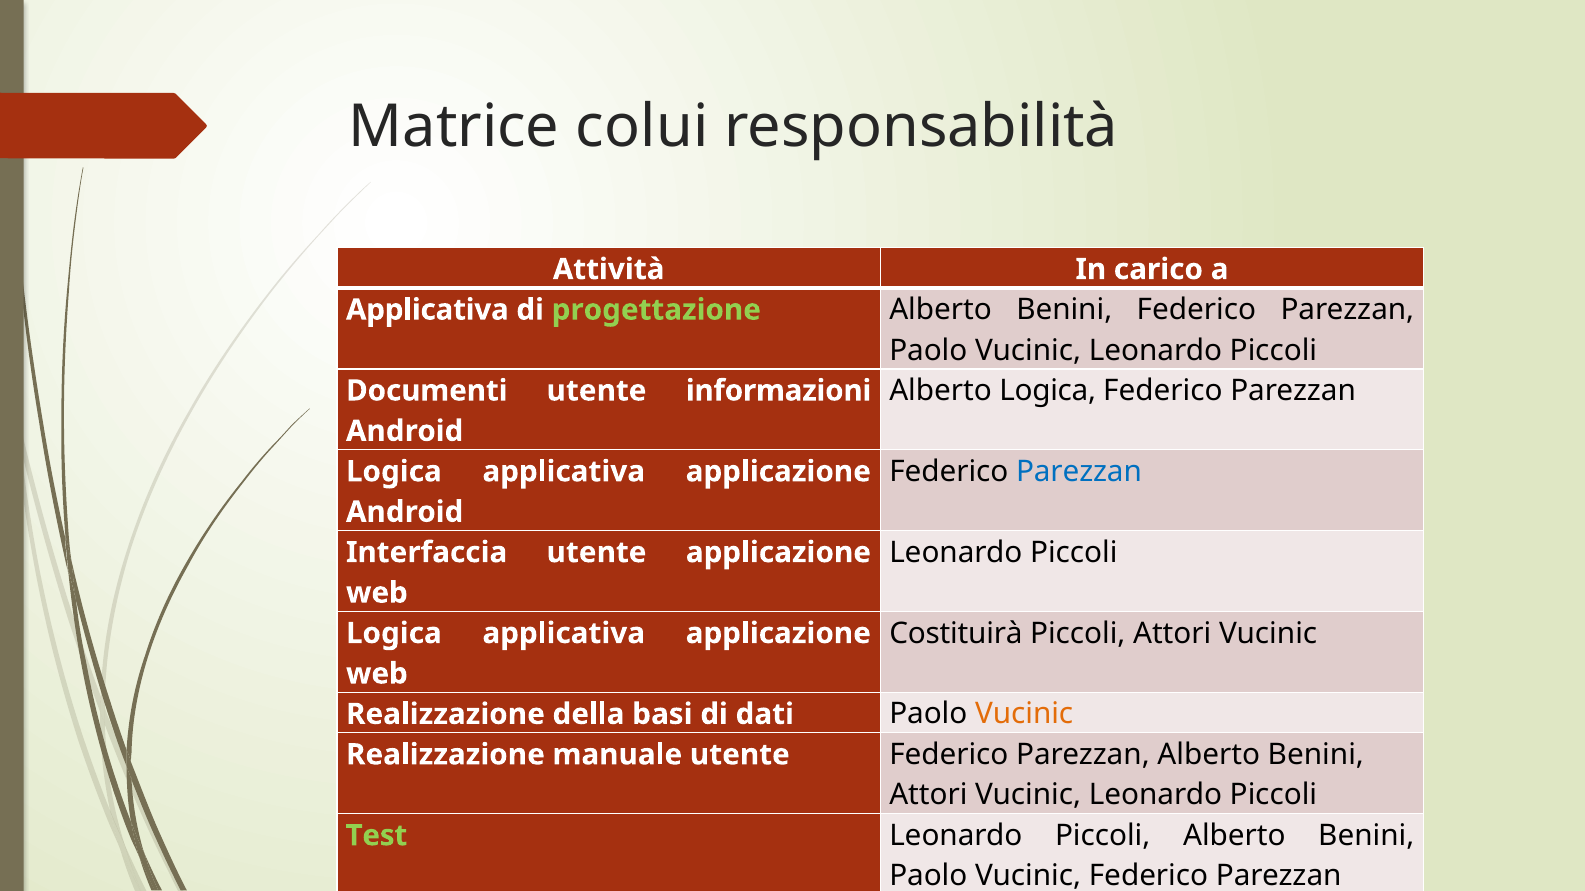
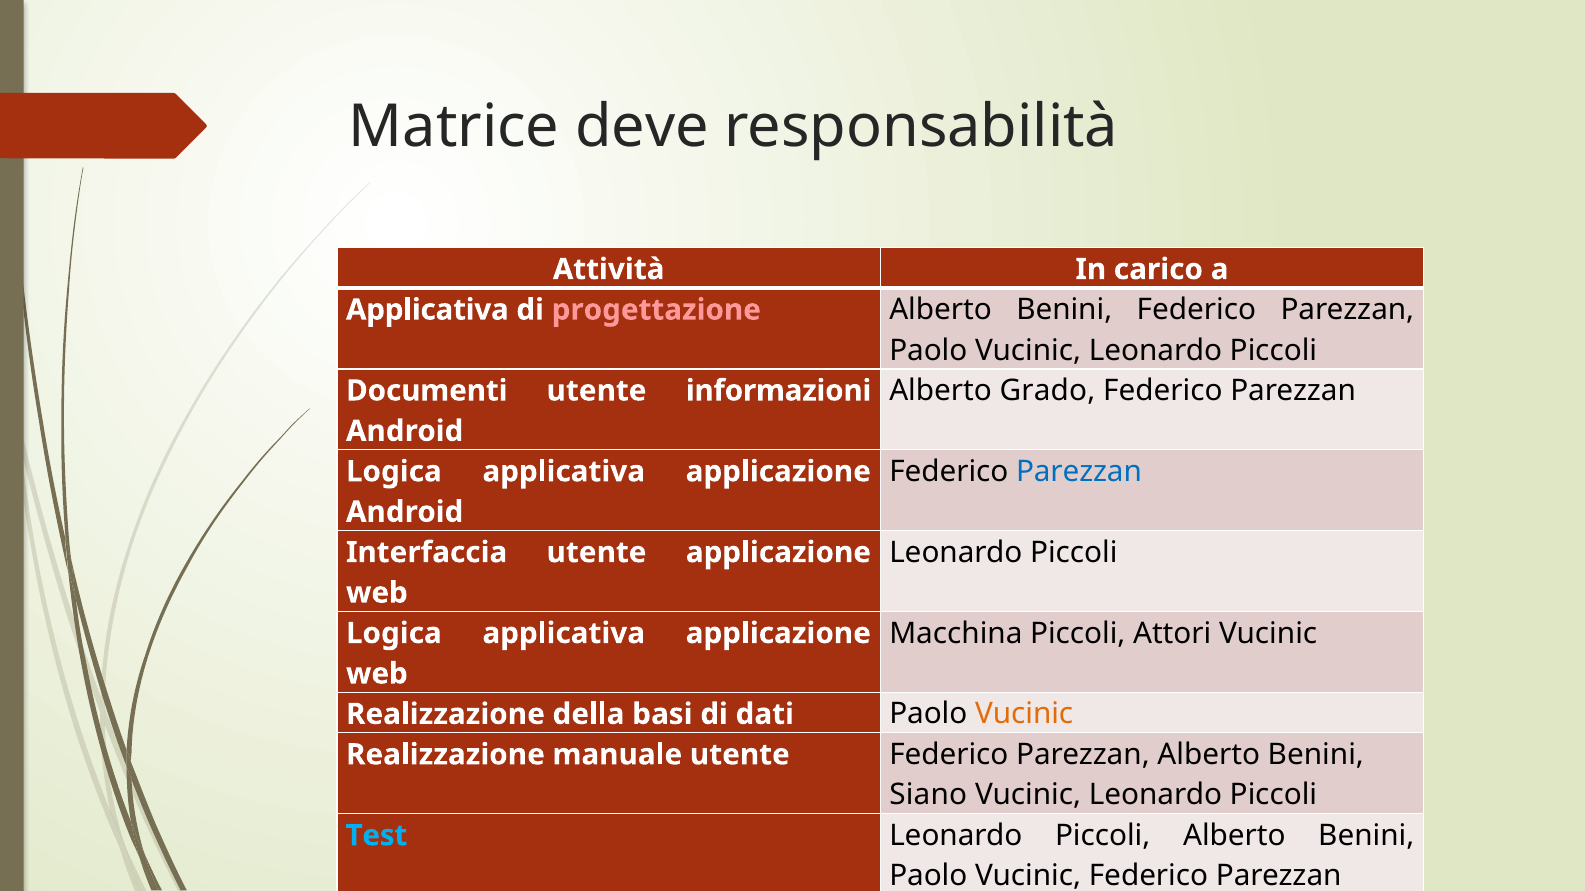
colui: colui -> deve
progettazione colour: light green -> pink
Alberto Logica: Logica -> Grado
Costituirà: Costituirà -> Macchina
Attori at (928, 796): Attori -> Siano
Test colour: light green -> light blue
